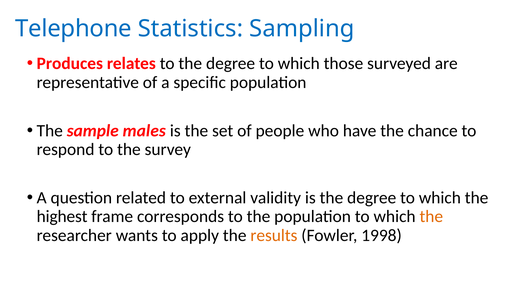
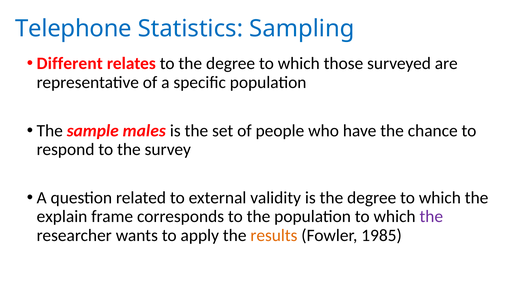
Produces: Produces -> Different
highest: highest -> explain
the at (431, 217) colour: orange -> purple
1998: 1998 -> 1985
